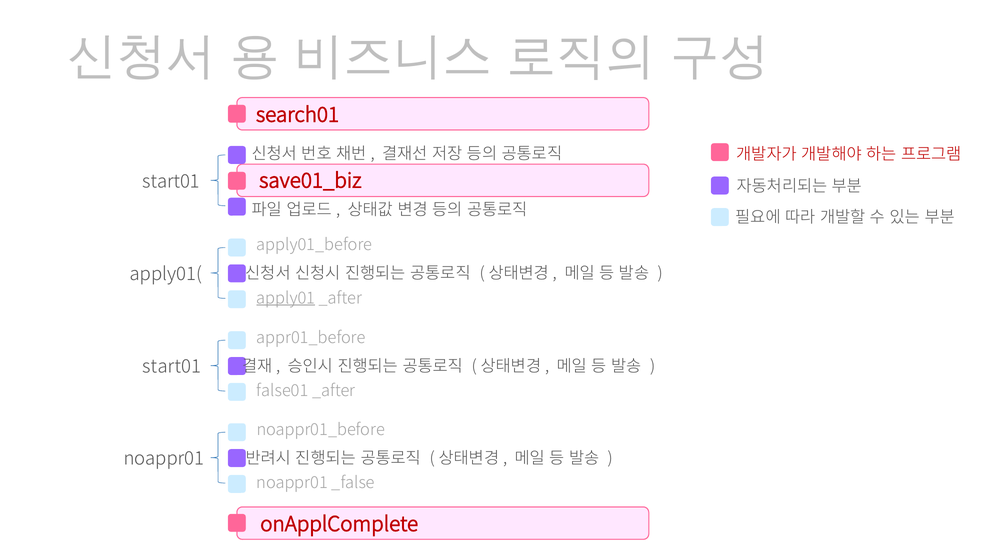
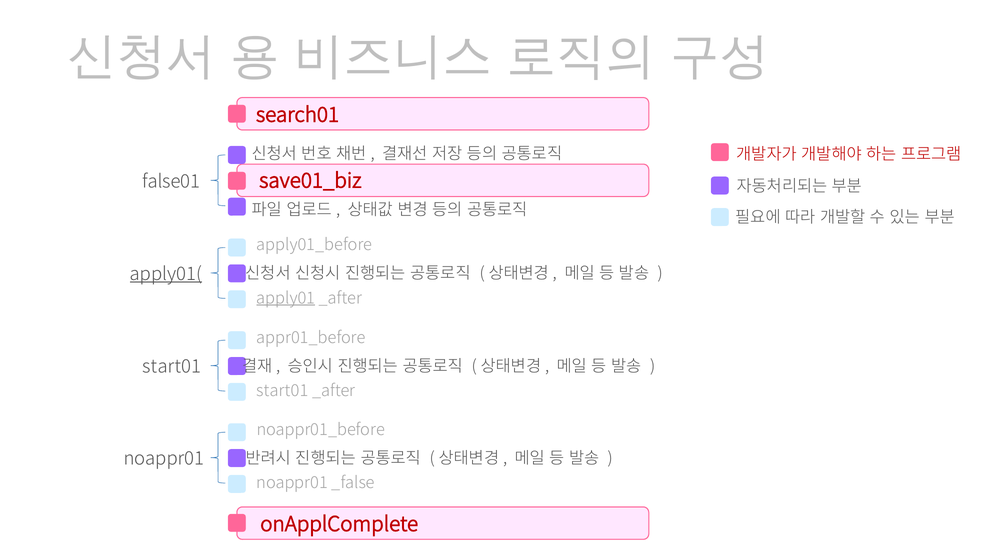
start01 at (171, 182): start01 -> false01
apply01( underline: none -> present
false01 at (282, 391): false01 -> start01
